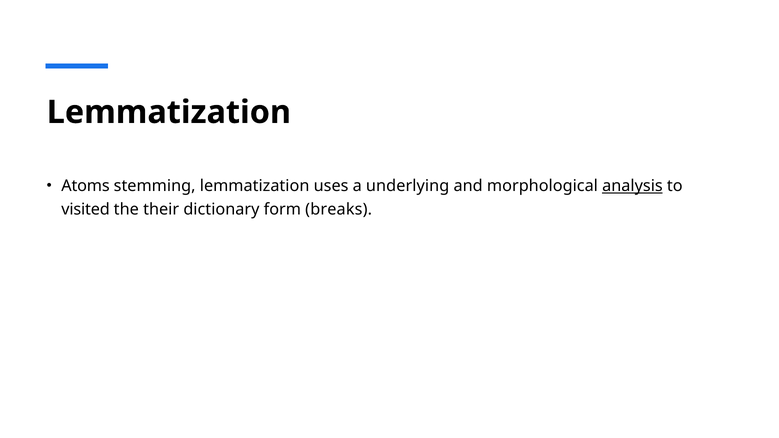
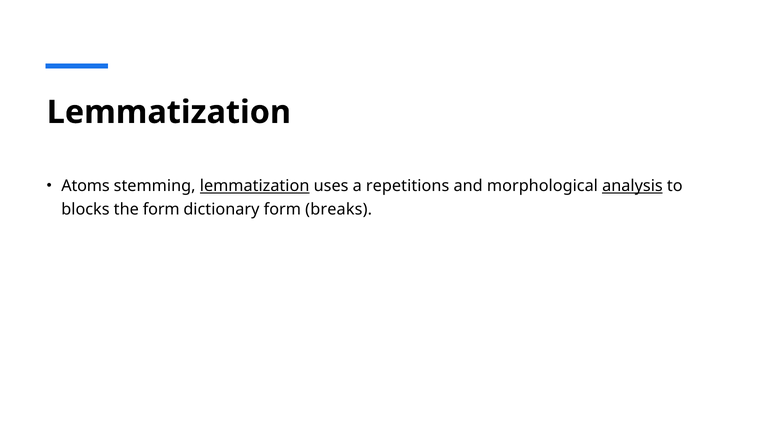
lemmatization at (255, 186) underline: none -> present
underlying: underlying -> repetitions
visited: visited -> blocks
the their: their -> form
